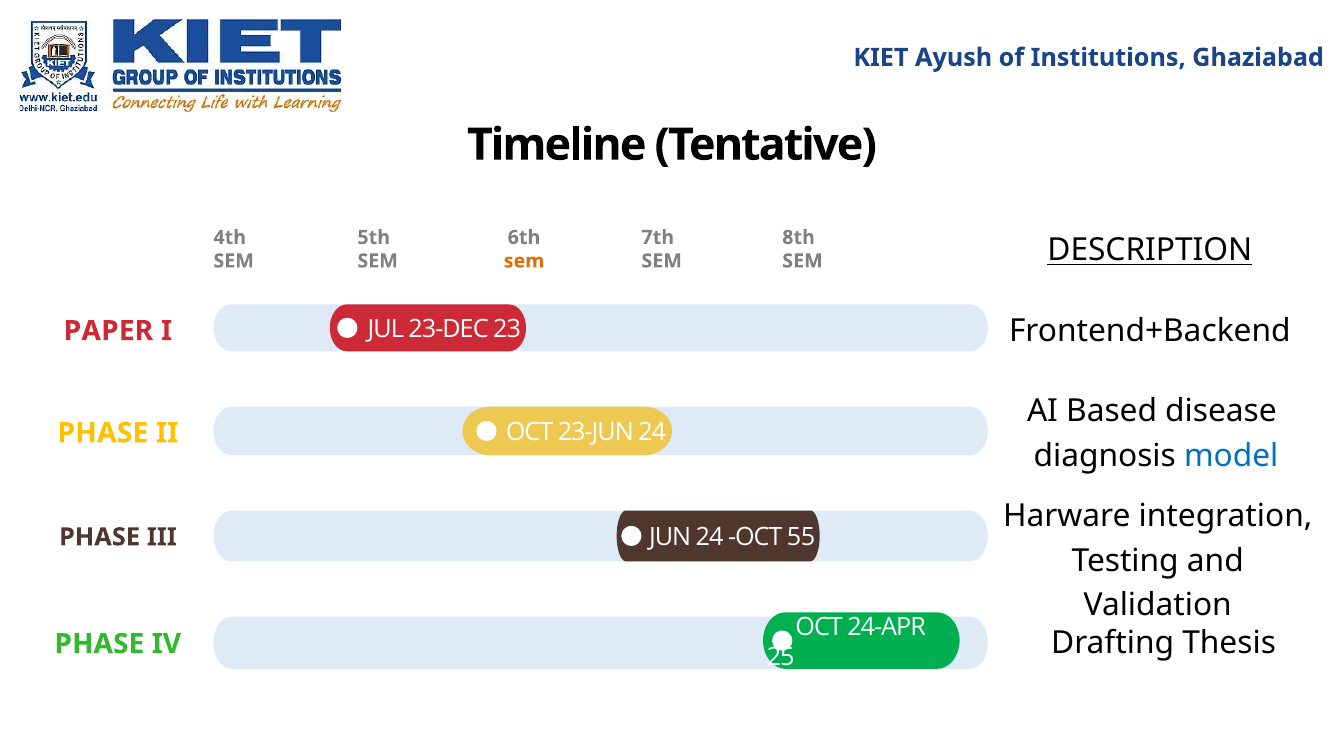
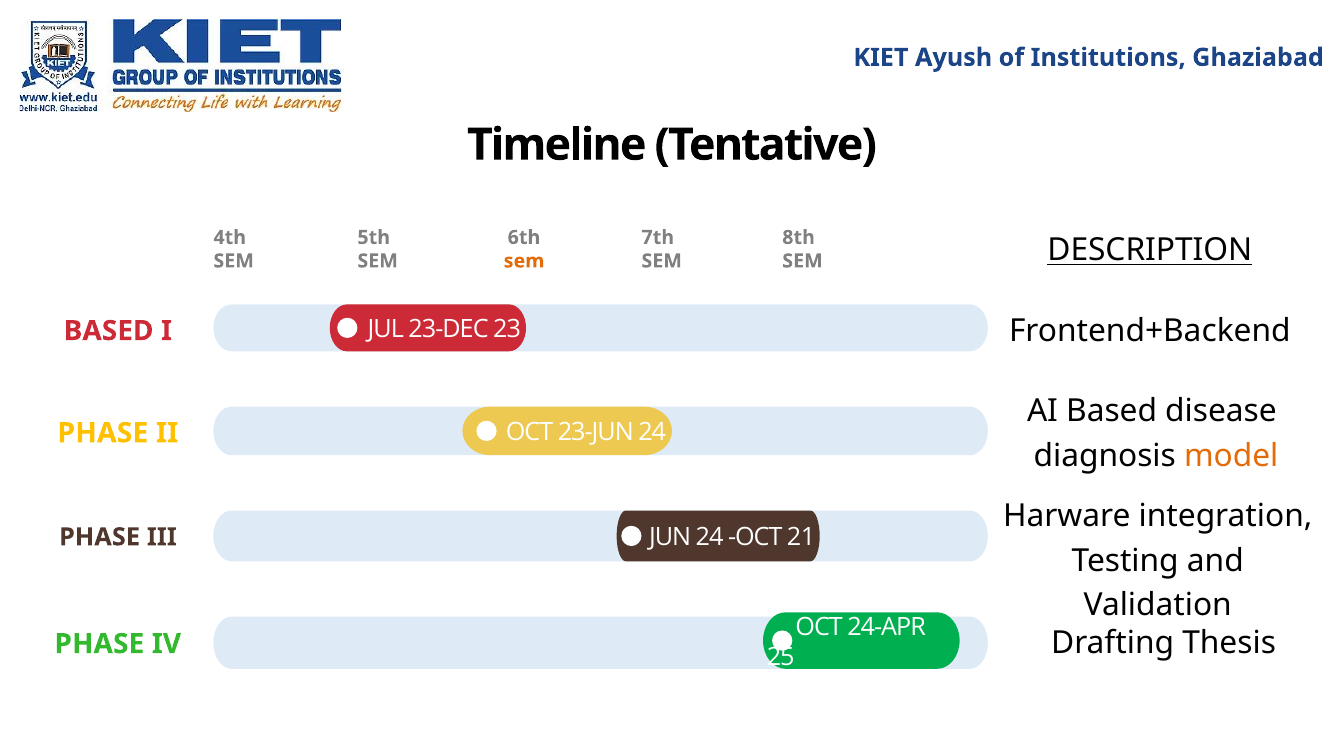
PAPER at (108, 331): PAPER -> BASED
model colour: blue -> orange
55: 55 -> 21
